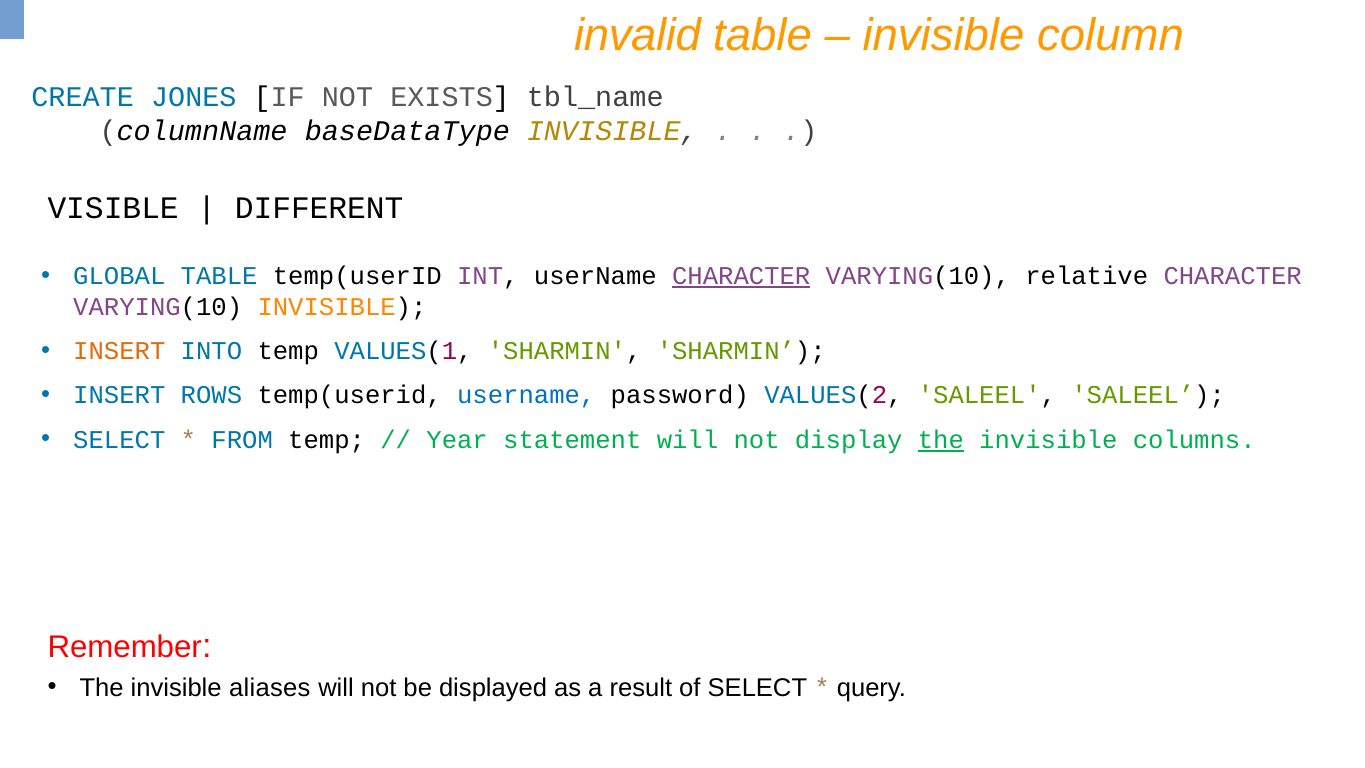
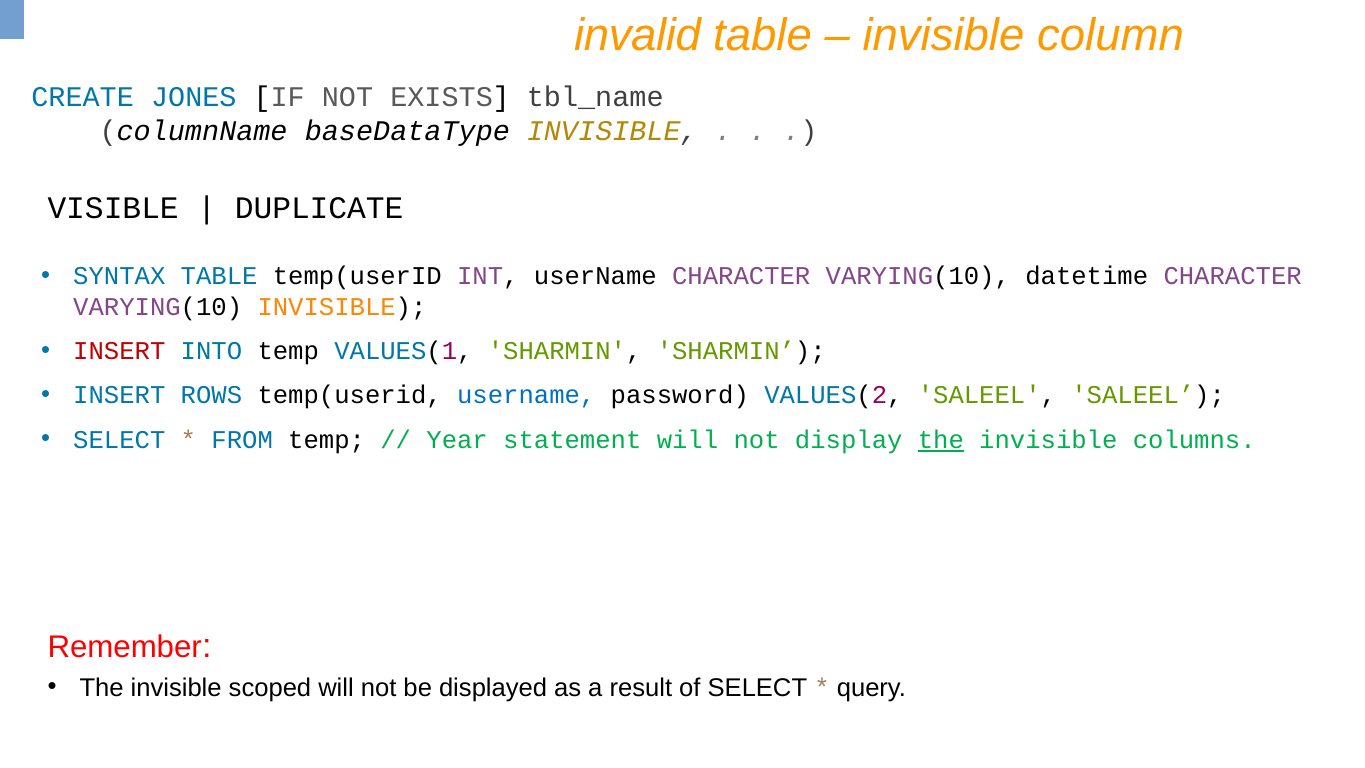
DIFFERENT: DIFFERENT -> DUPLICATE
GLOBAL: GLOBAL -> SYNTAX
CHARACTER at (741, 276) underline: present -> none
relative: relative -> datetime
INSERT at (119, 351) colour: orange -> red
aliases: aliases -> scoped
